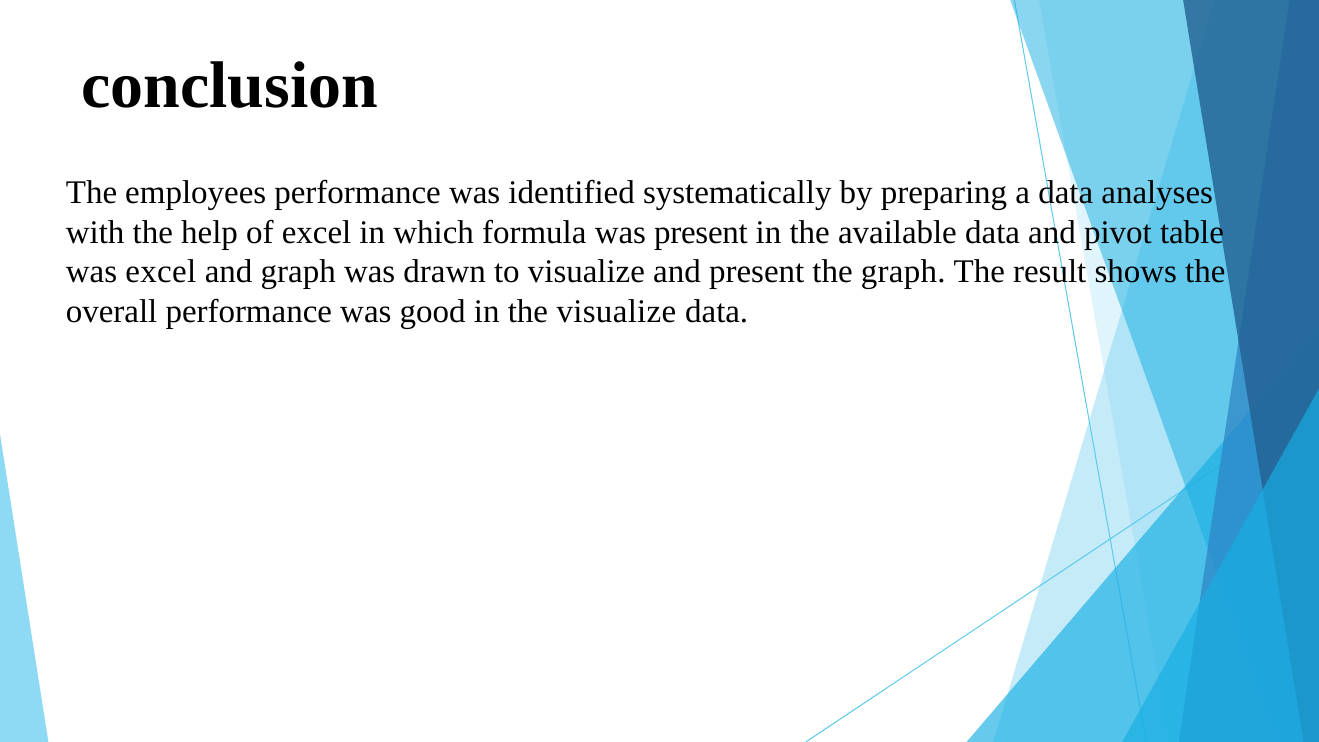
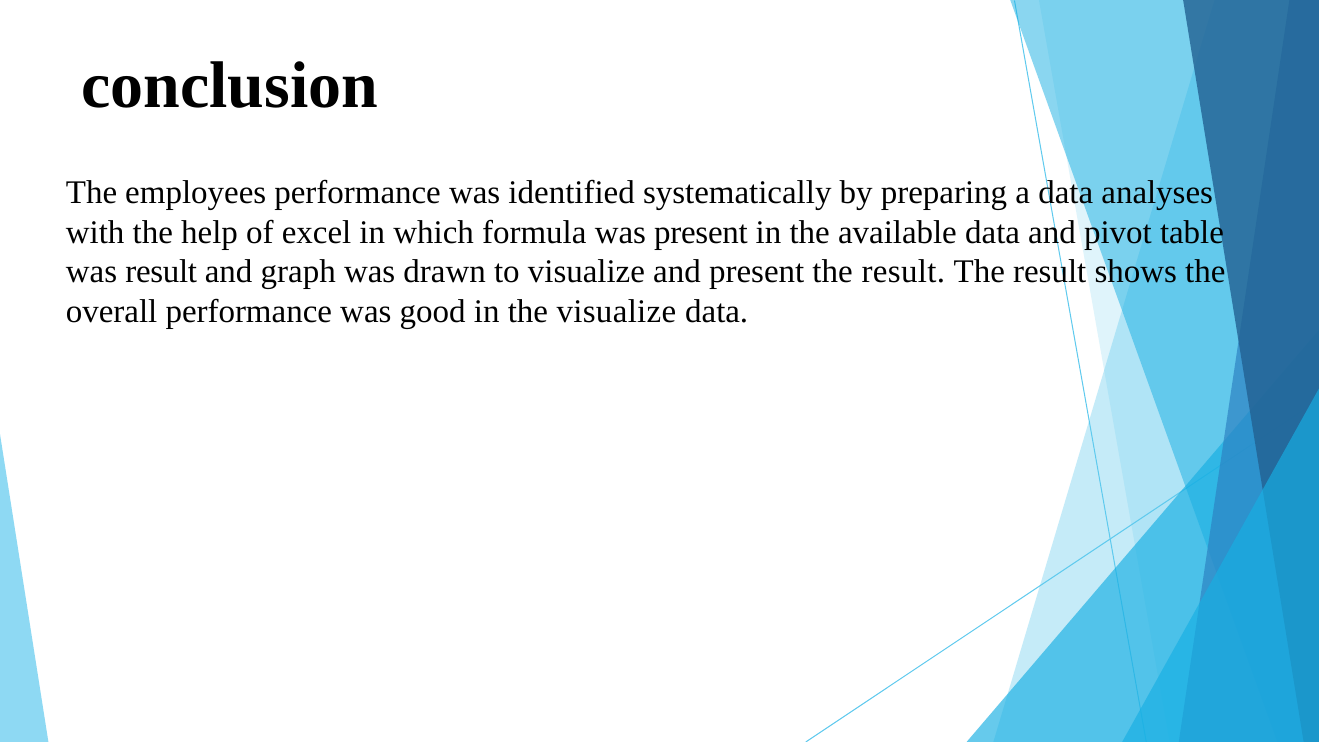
was excel: excel -> result
present the graph: graph -> result
